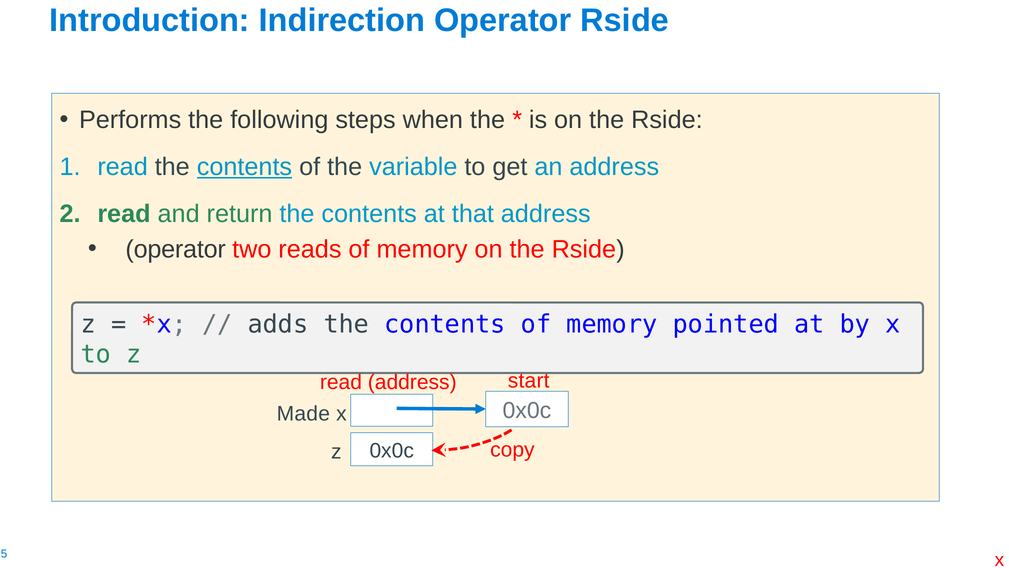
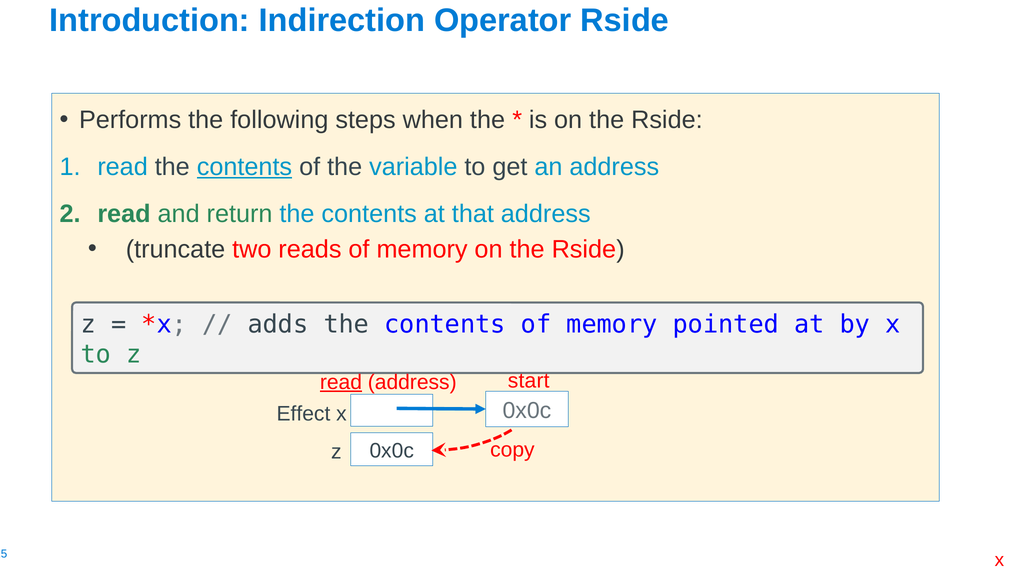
operator at (176, 249): operator -> truncate
read at (341, 382) underline: none -> present
Made: Made -> Effect
